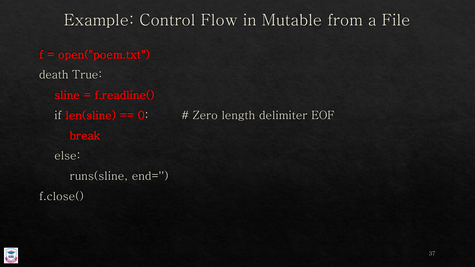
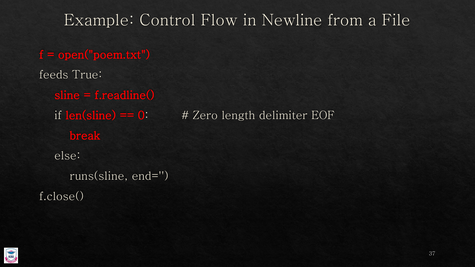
Mutable: Mutable -> Newline
death: death -> feeds
